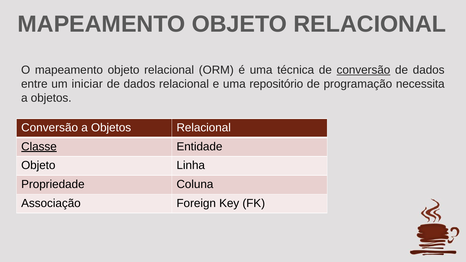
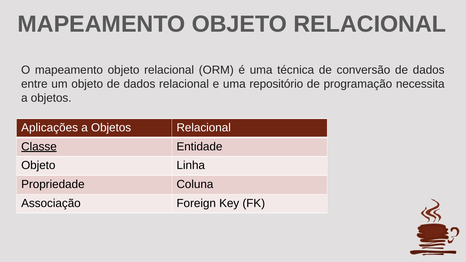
conversão at (363, 70) underline: present -> none
um iniciar: iniciar -> objeto
Conversão at (50, 128): Conversão -> Aplicações
